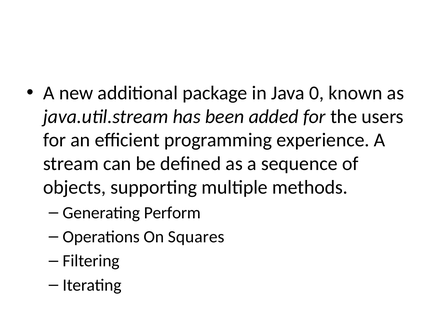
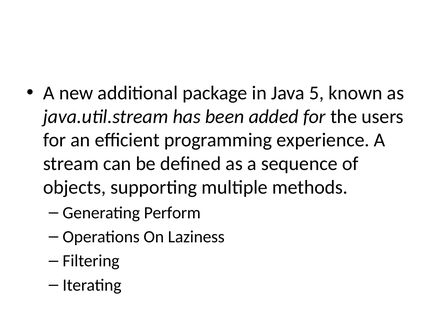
0: 0 -> 5
Squares: Squares -> Laziness
